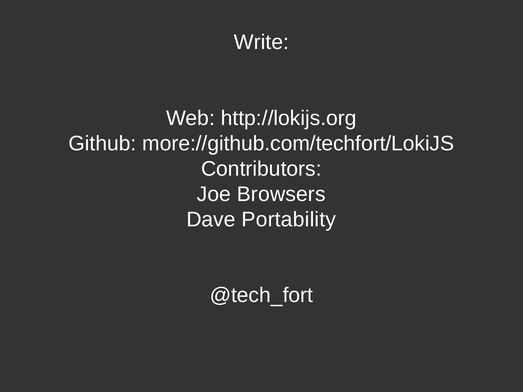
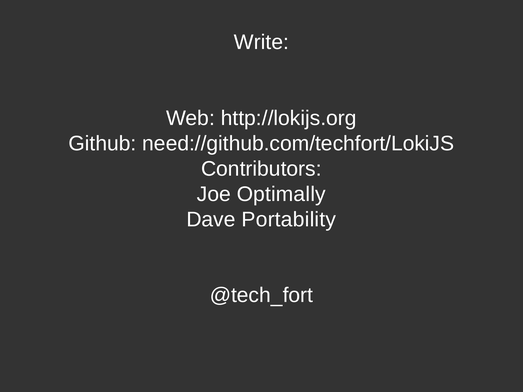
more://github.com/techfort/LokiJS: more://github.com/techfort/LokiJS -> need://github.com/techfort/LokiJS
Browsers: Browsers -> Optimally
